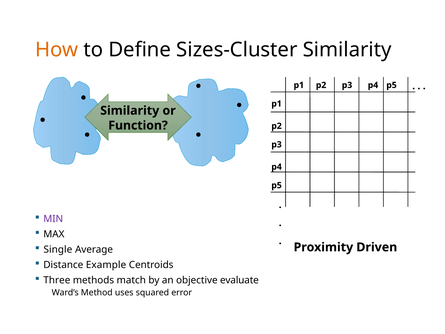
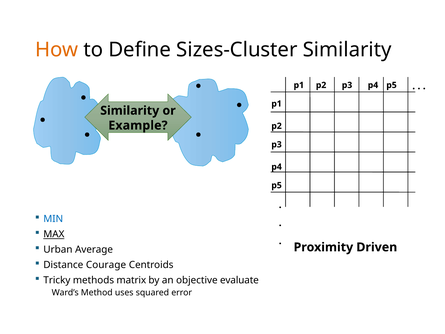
Function: Function -> Example
MIN colour: purple -> blue
MAX underline: none -> present
Single: Single -> Urban
Example: Example -> Courage
Three: Three -> Tricky
match: match -> matrix
